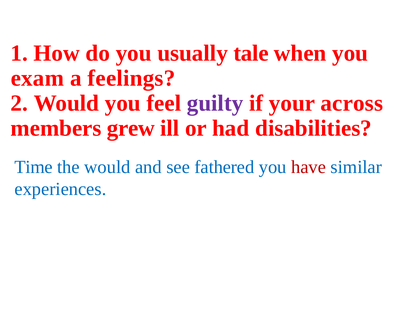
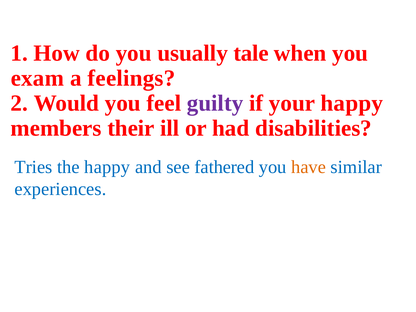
your across: across -> happy
grew: grew -> their
Time: Time -> Tries
the would: would -> happy
have colour: red -> orange
